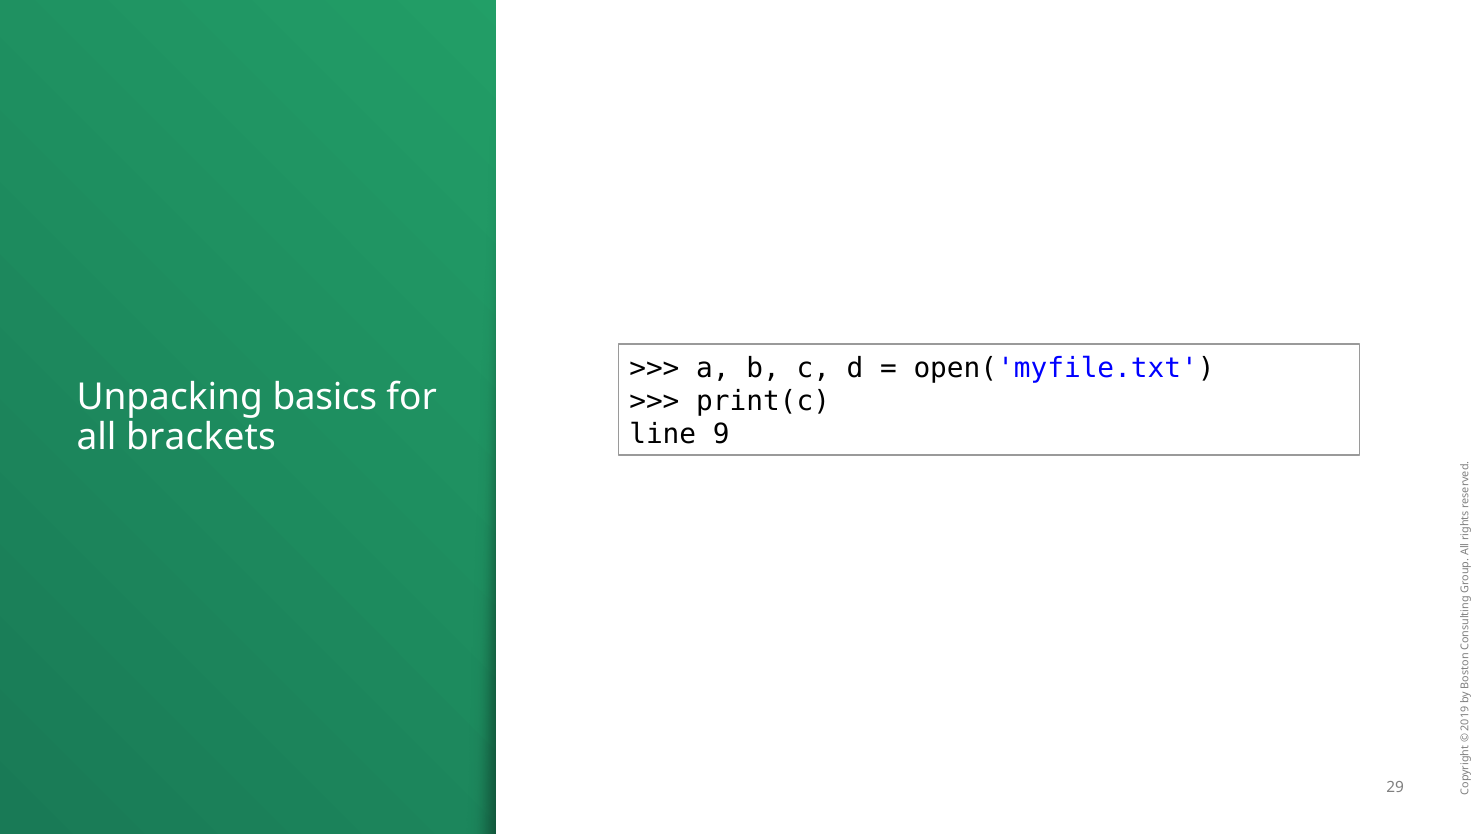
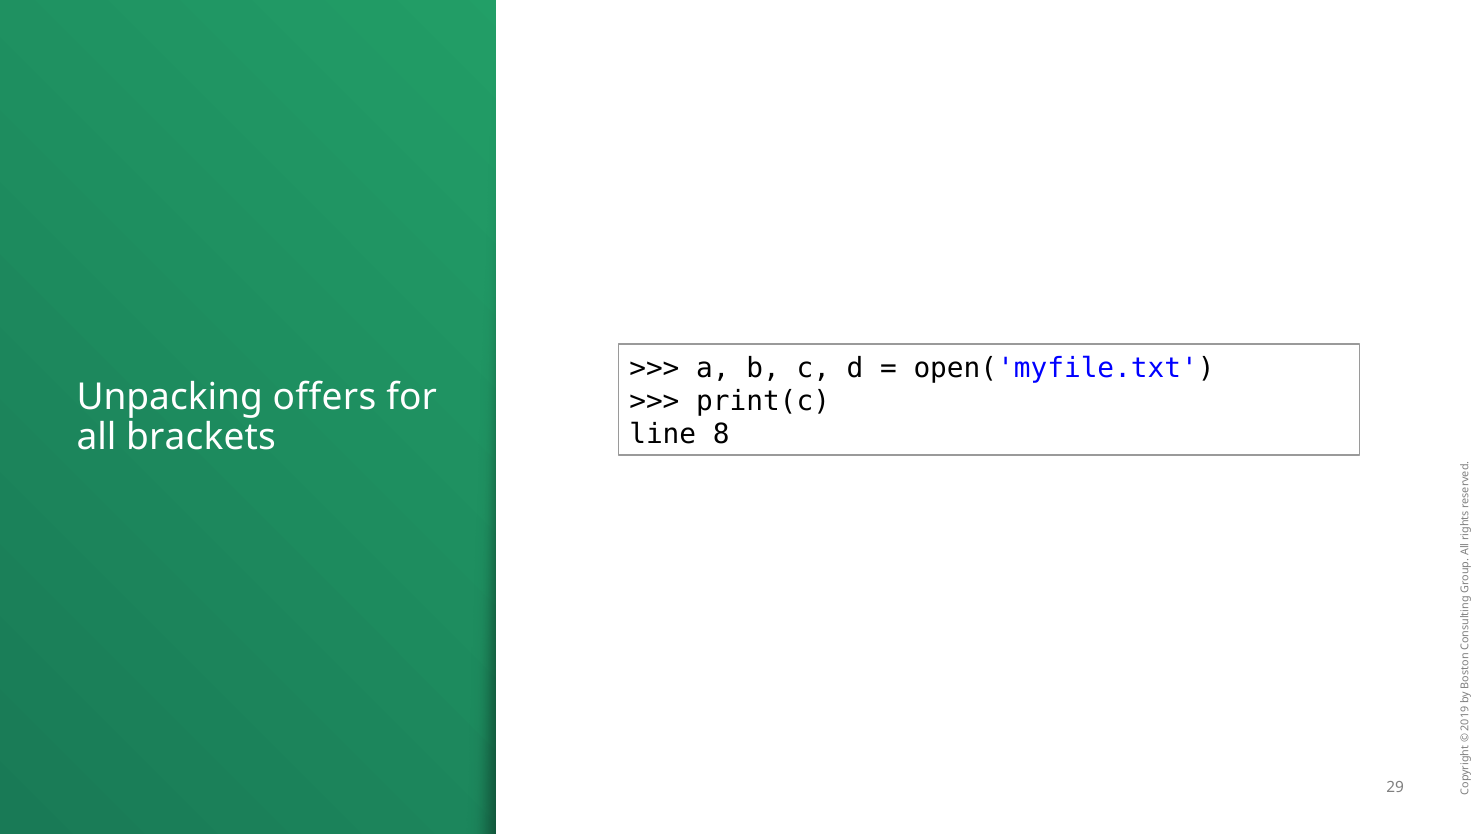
basics: basics -> offers
line 9: 9 -> 8
